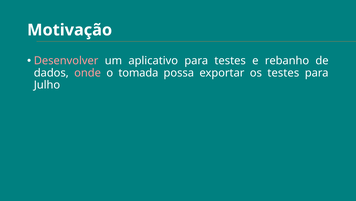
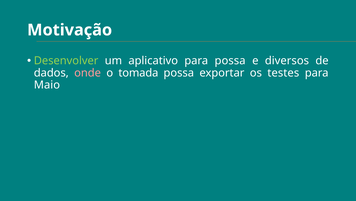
Desenvolver colour: pink -> light green
para testes: testes -> possa
rebanho: rebanho -> diversos
Julho: Julho -> Maio
